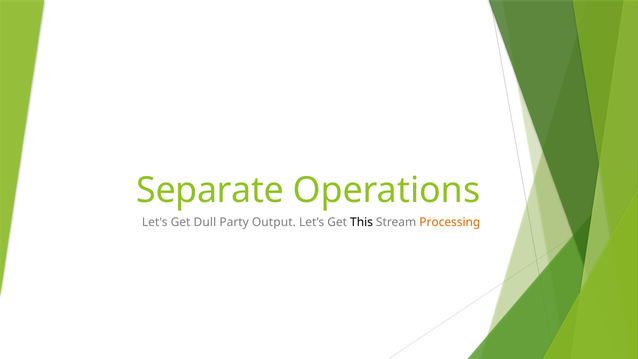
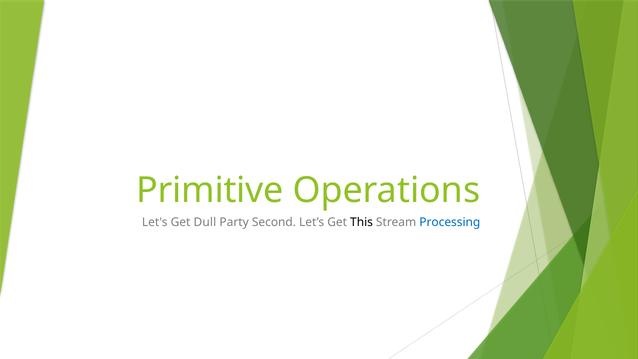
Separate: Separate -> Primitive
Output: Output -> Second
Processing colour: orange -> blue
